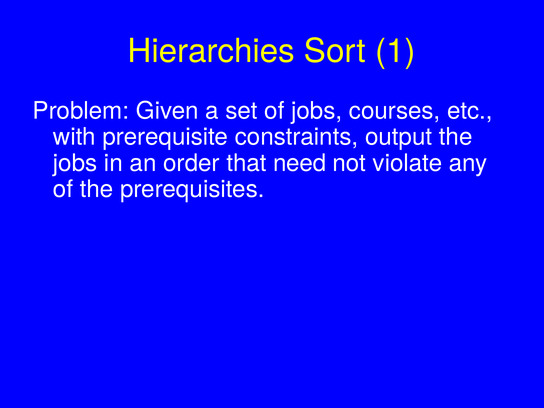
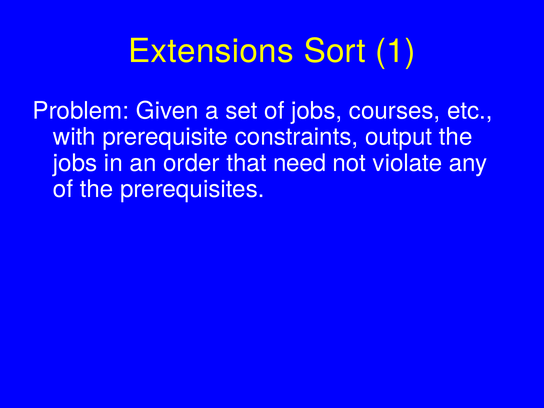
Hierarchies: Hierarchies -> Extensions
